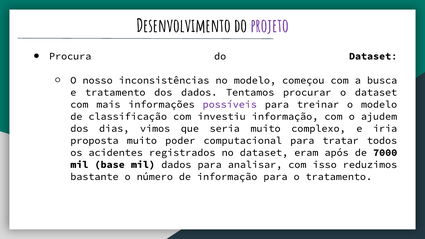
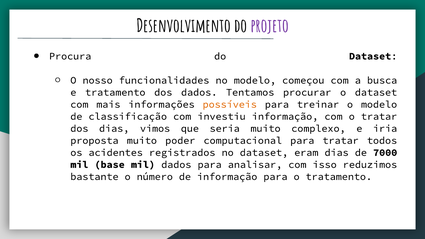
inconsistências: inconsistências -> funcionalidades
possíveis colour: purple -> orange
o ajudem: ajudem -> tratar
eram após: após -> dias
